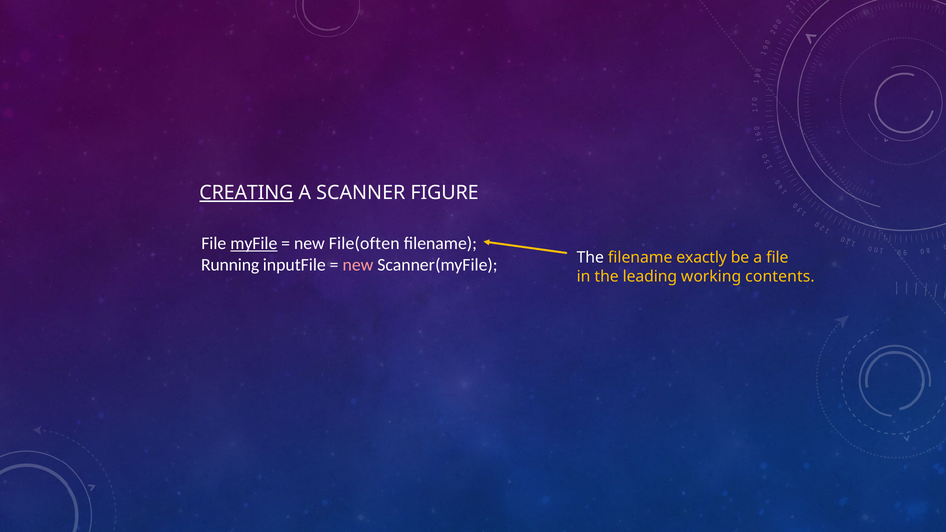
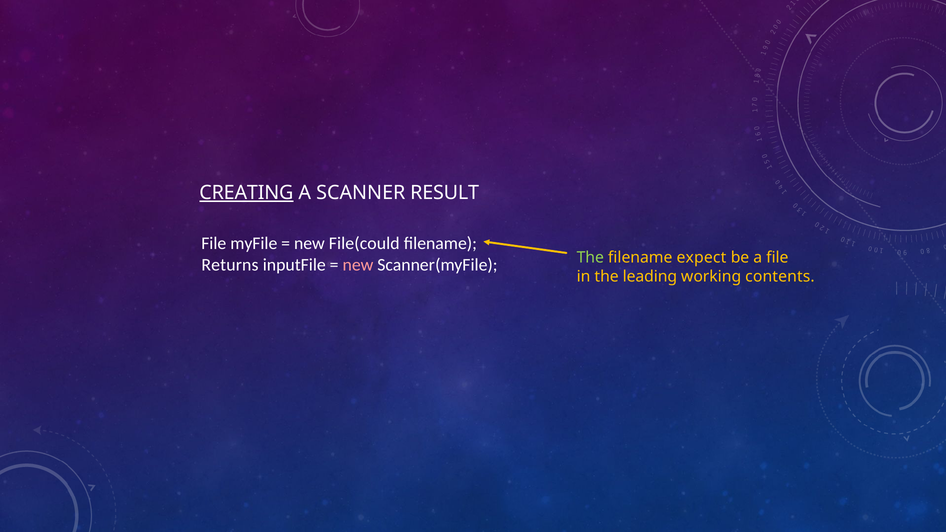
FIGURE: FIGURE -> RESULT
myFile underline: present -> none
File(often: File(often -> File(could
Running: Running -> Returns
The at (590, 258) colour: white -> light green
exactly: exactly -> expect
